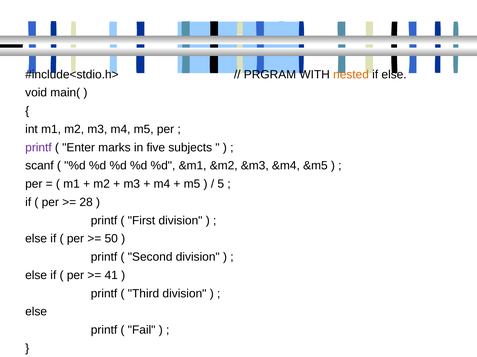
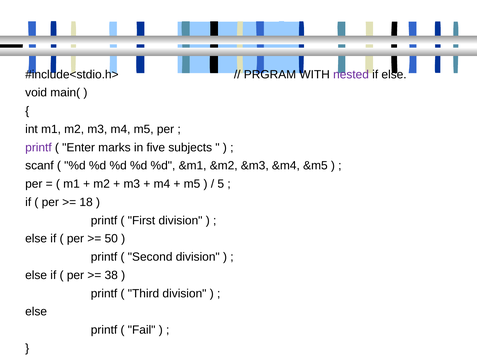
nested colour: orange -> purple
28: 28 -> 18
41: 41 -> 38
